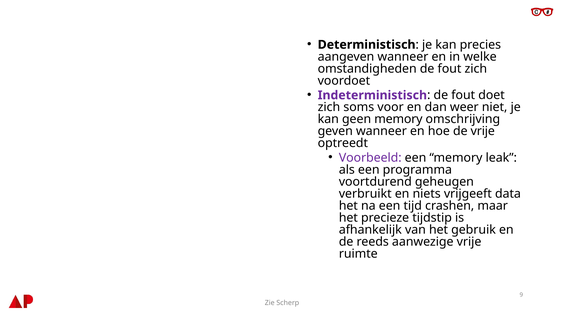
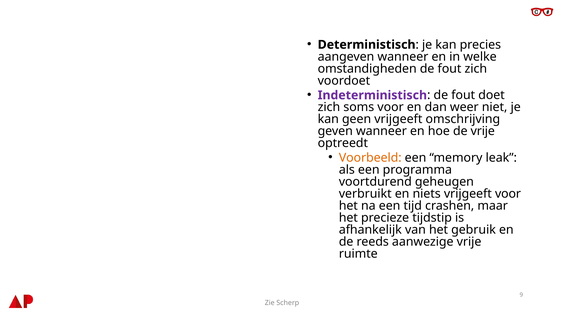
geen memory: memory -> vrijgeeft
Voorbeeld colour: purple -> orange
vrijgeeft data: data -> voor
